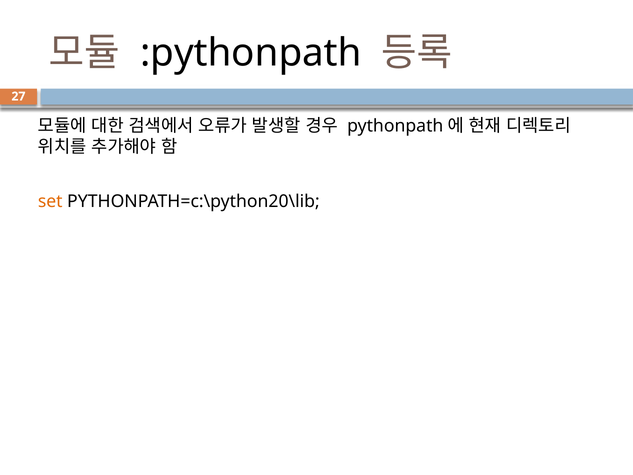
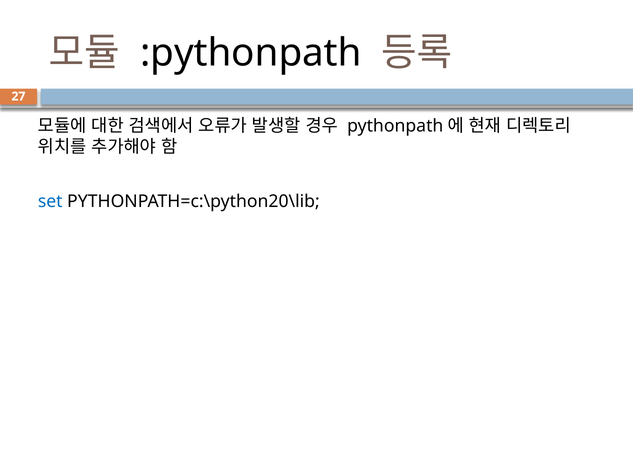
set colour: orange -> blue
